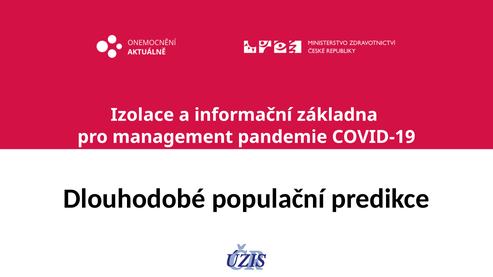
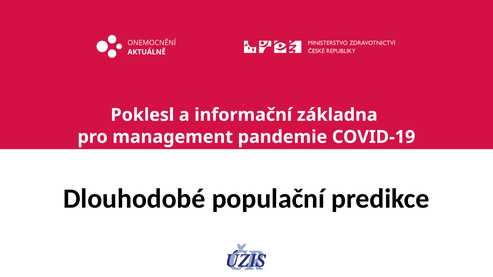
Izolace: Izolace -> Poklesl
